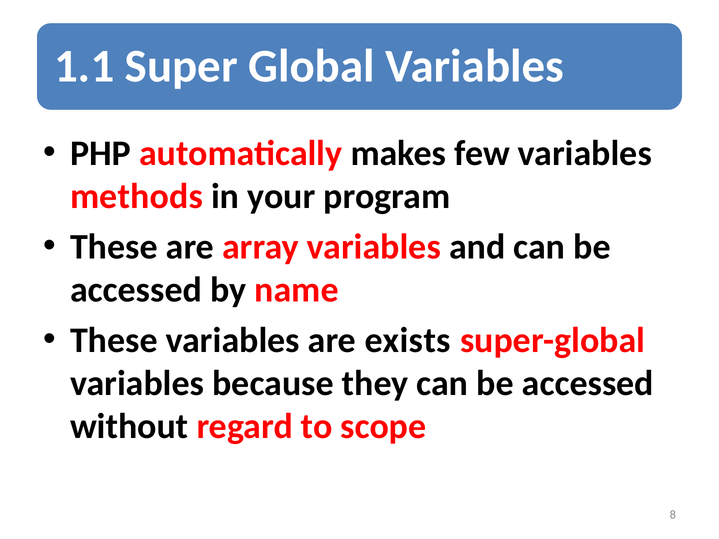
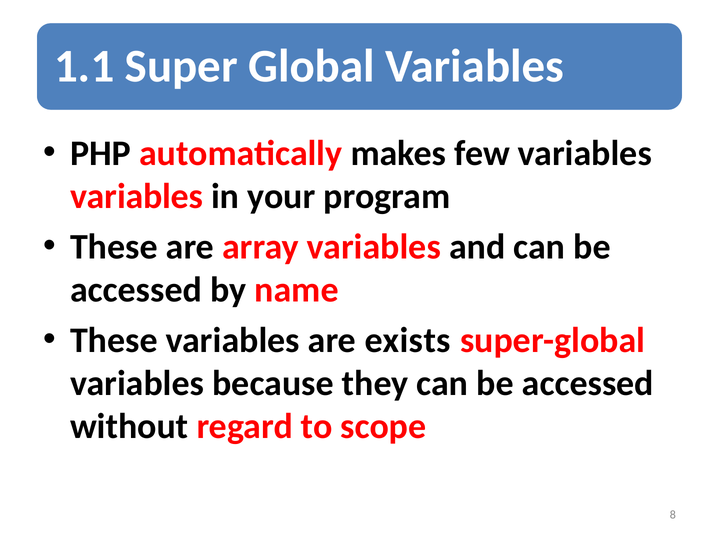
methods at (136, 197): methods -> variables
